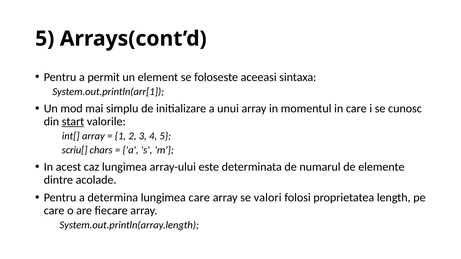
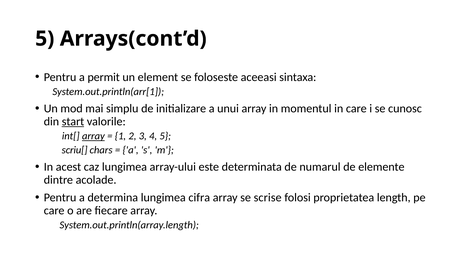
array at (93, 136) underline: none -> present
lungimea care: care -> cifra
valori: valori -> scrise
